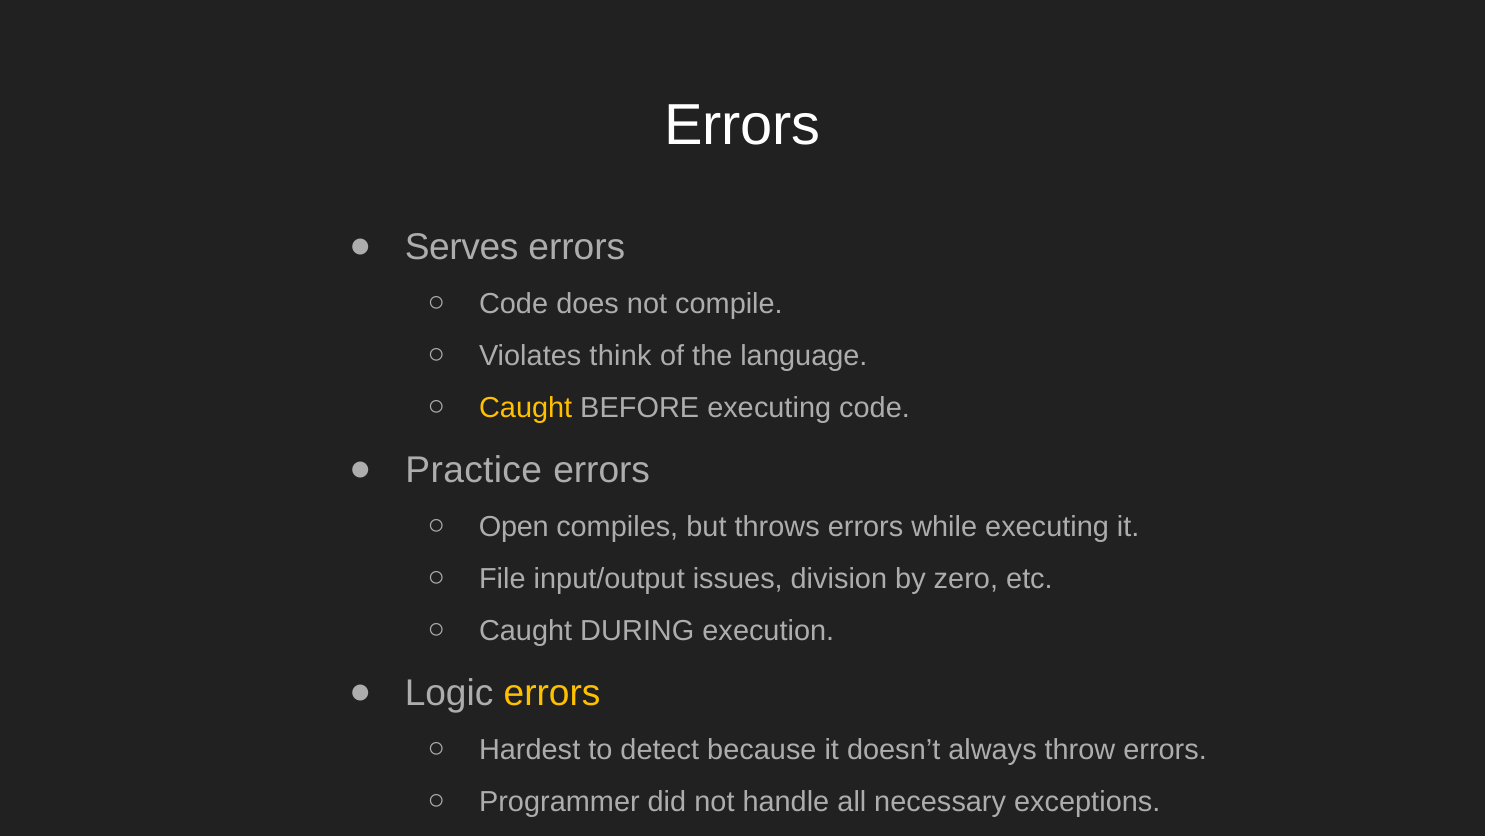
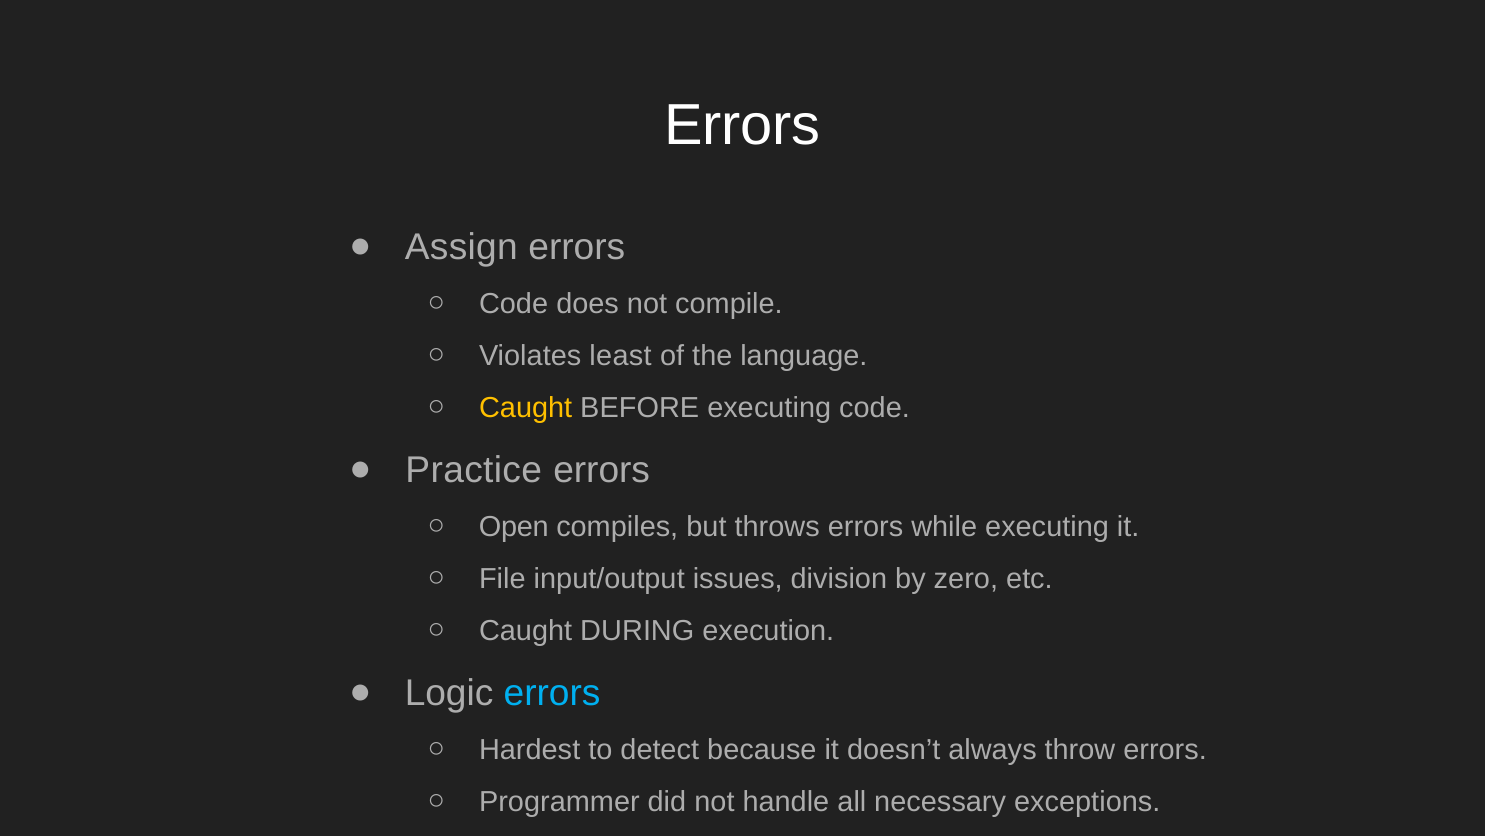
Serves: Serves -> Assign
think: think -> least
errors at (552, 693) colour: yellow -> light blue
